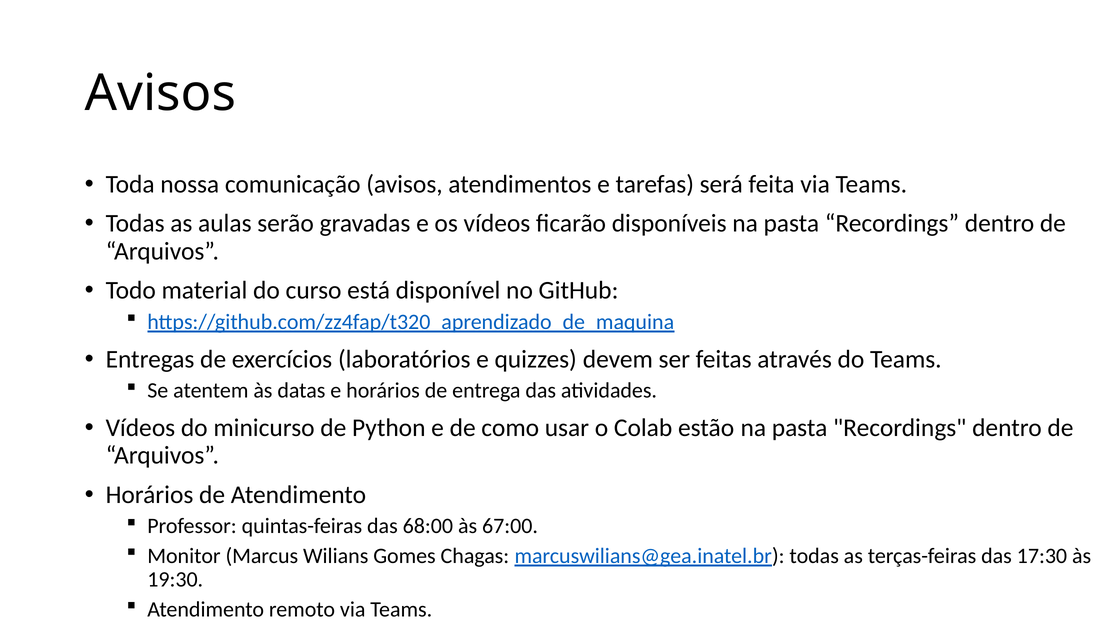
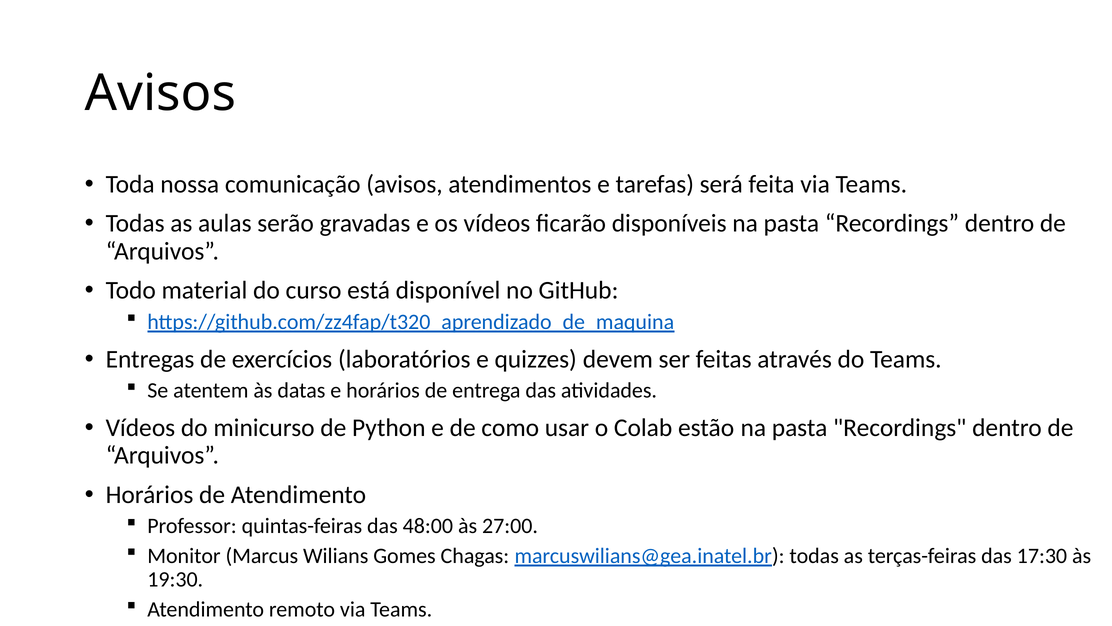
68:00: 68:00 -> 48:00
67:00: 67:00 -> 27:00
